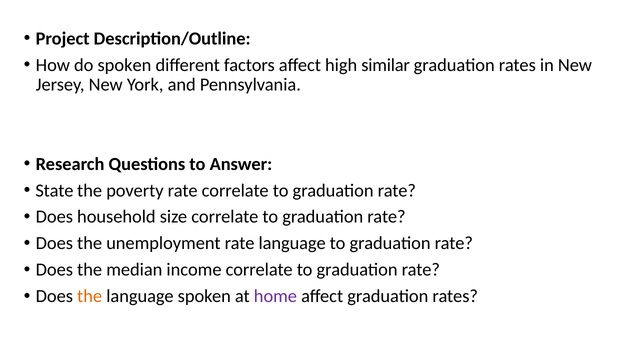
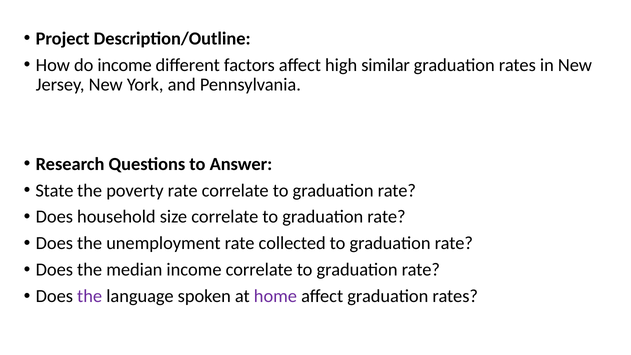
do spoken: spoken -> income
rate language: language -> collected
the at (90, 296) colour: orange -> purple
